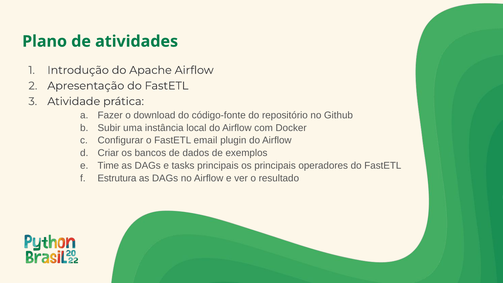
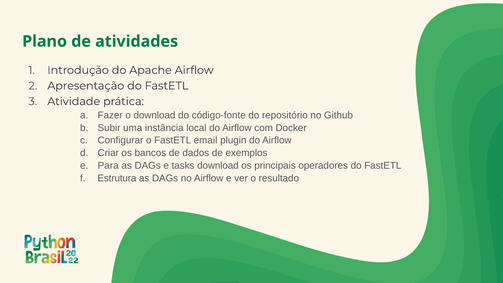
Time: Time -> Para
tasks principais: principais -> download
